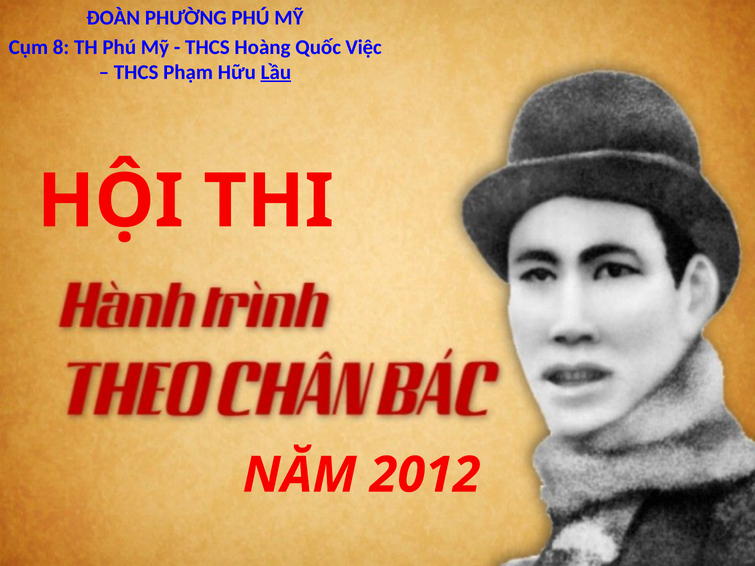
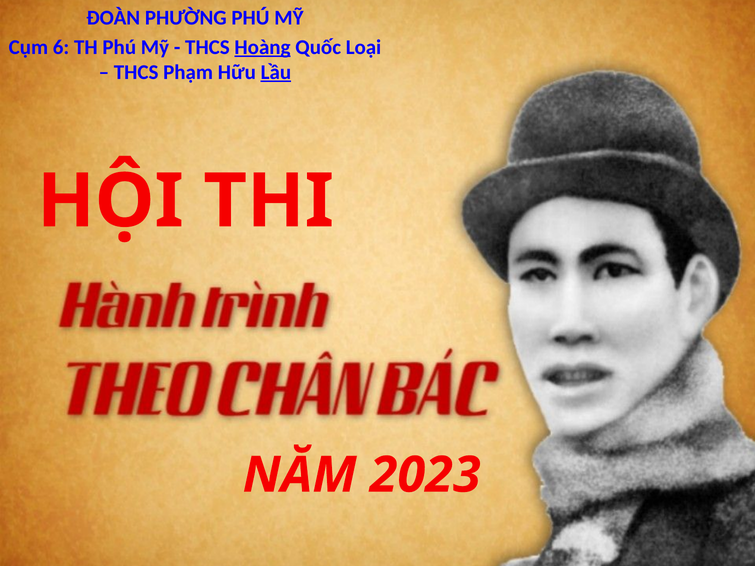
8: 8 -> 6
Hoàng underline: none -> present
Việc: Việc -> Loại
2012: 2012 -> 2023
